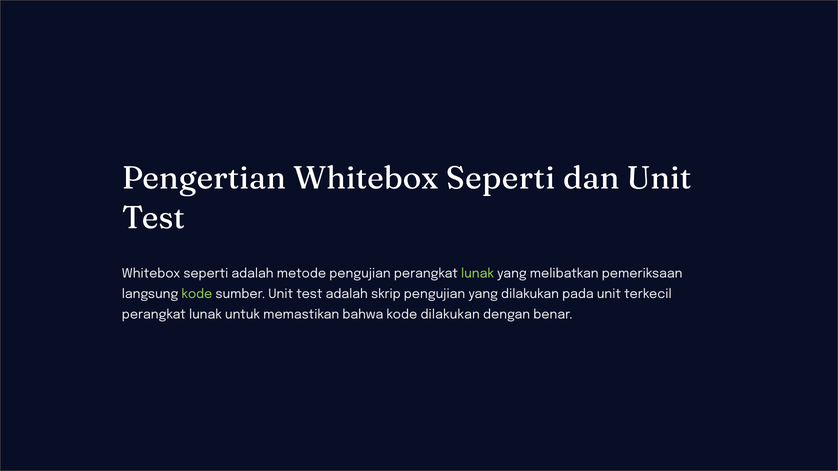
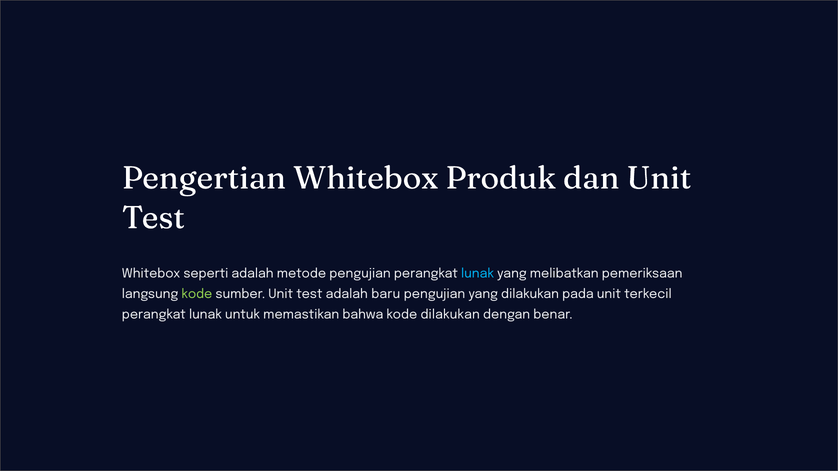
Pengertian Whitebox Seperti: Seperti -> Produk
lunak at (478, 274) colour: light green -> light blue
skrip: skrip -> baru
